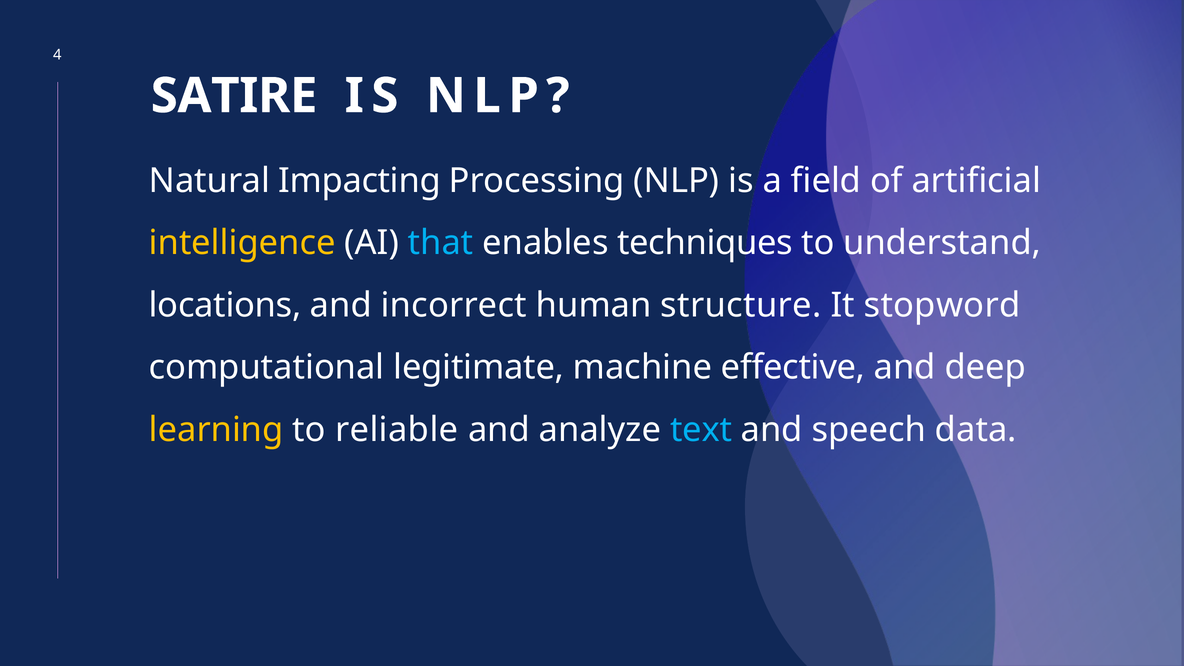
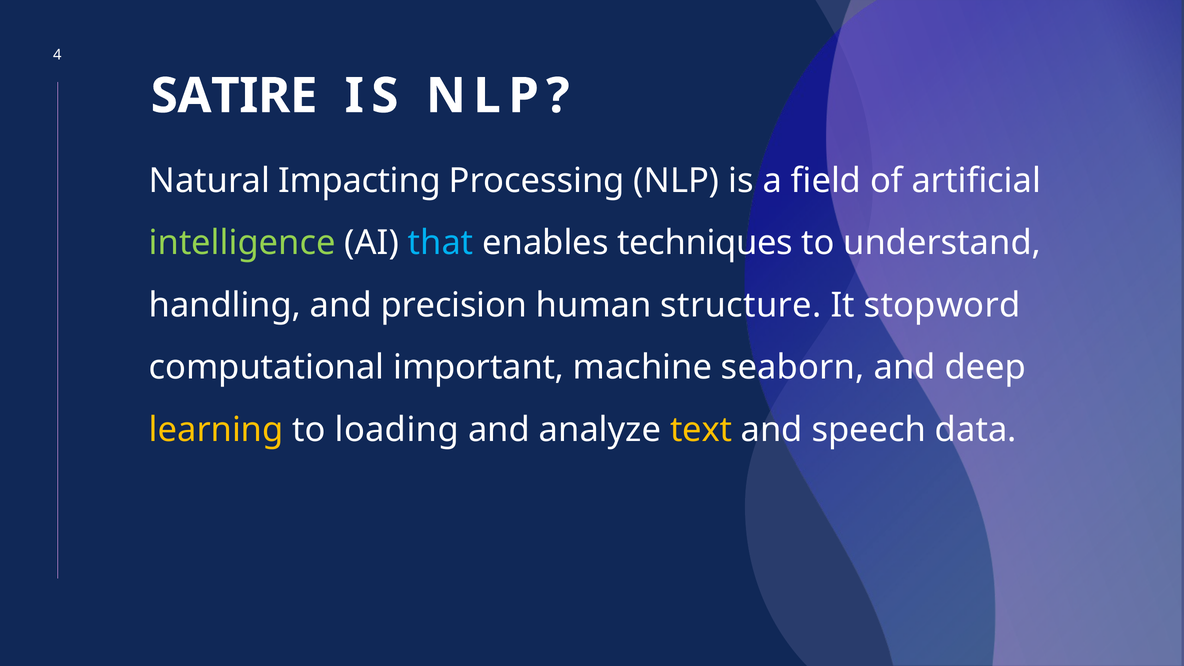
intelligence colour: yellow -> light green
locations: locations -> handling
incorrect: incorrect -> precision
legitimate: legitimate -> important
effective: effective -> seaborn
reliable: reliable -> loading
text colour: light blue -> yellow
